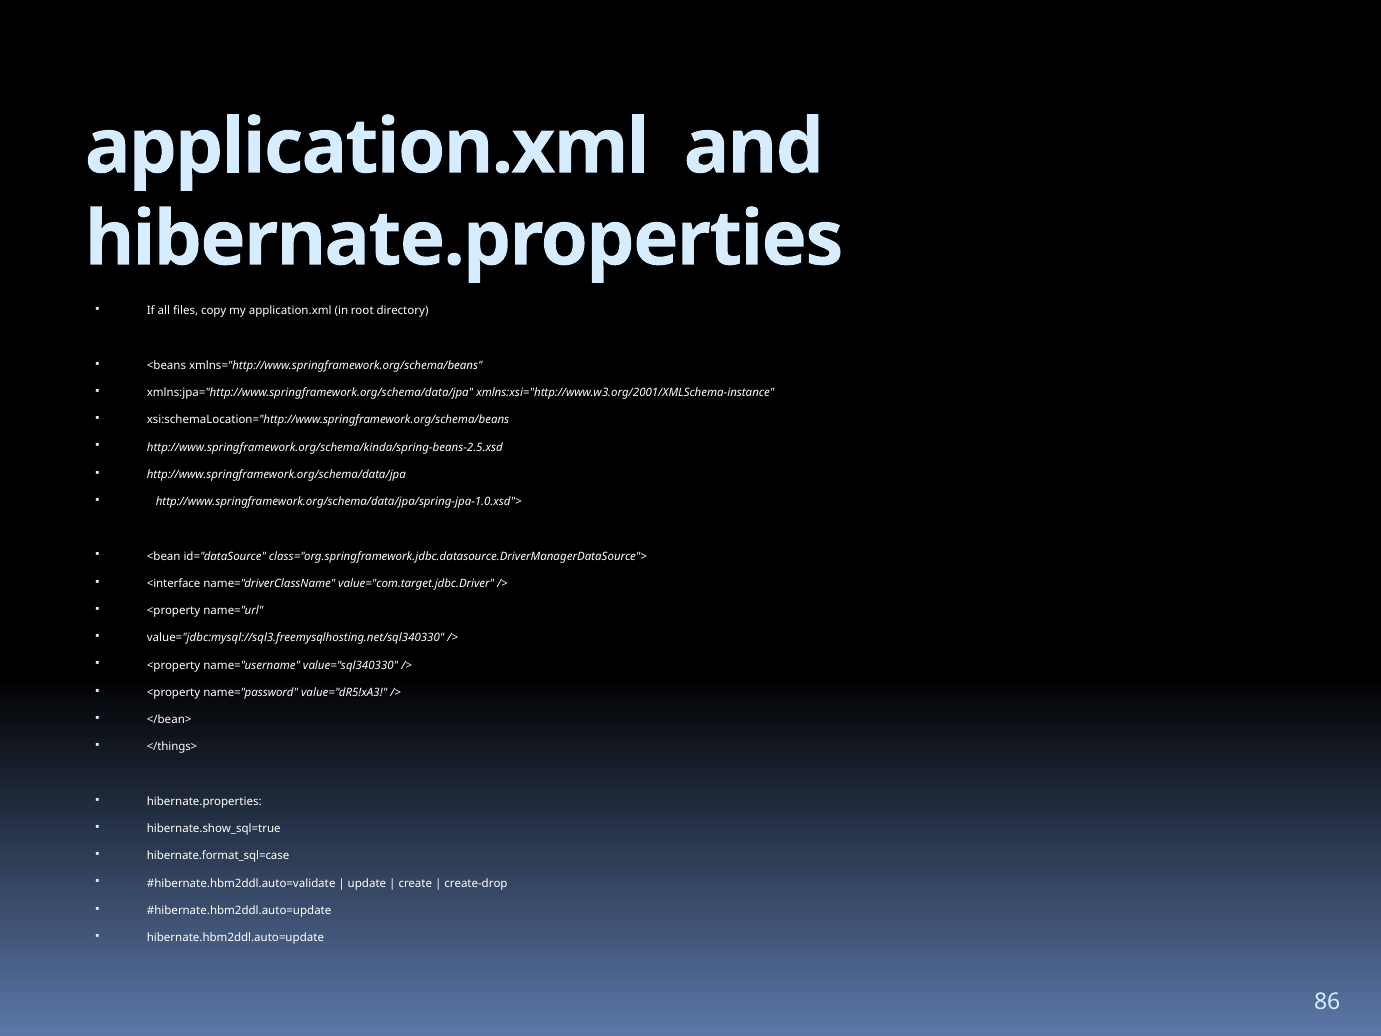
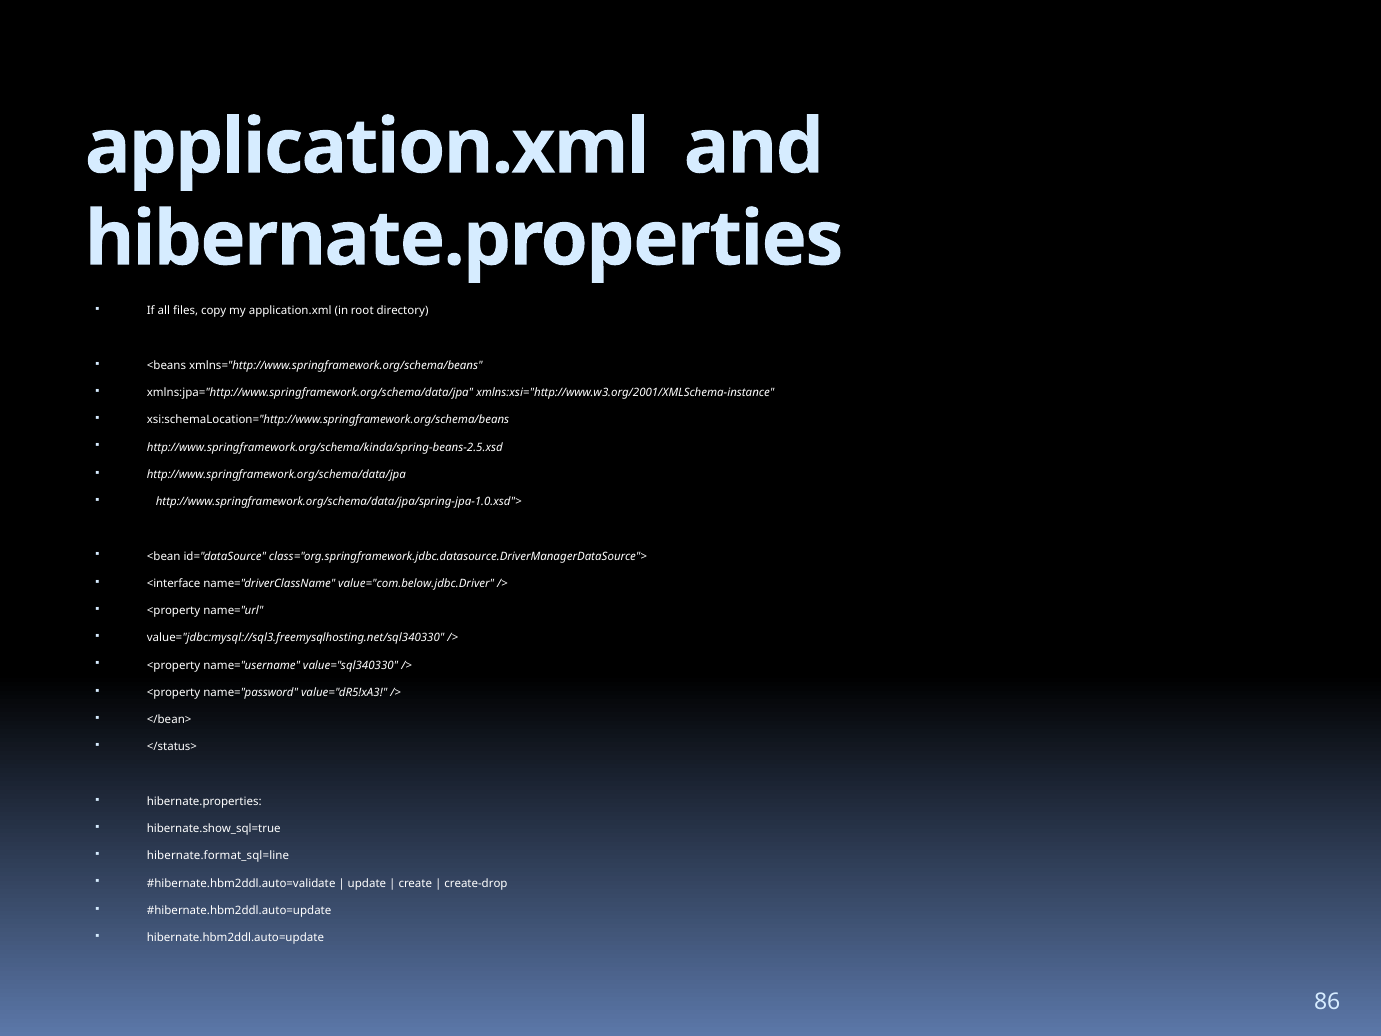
value="com.target.jdbc.Driver: value="com.target.jdbc.Driver -> value="com.below.jdbc.Driver
</things>: </things> -> </status>
hibernate.format_sql=case: hibernate.format_sql=case -> hibernate.format_sql=line
